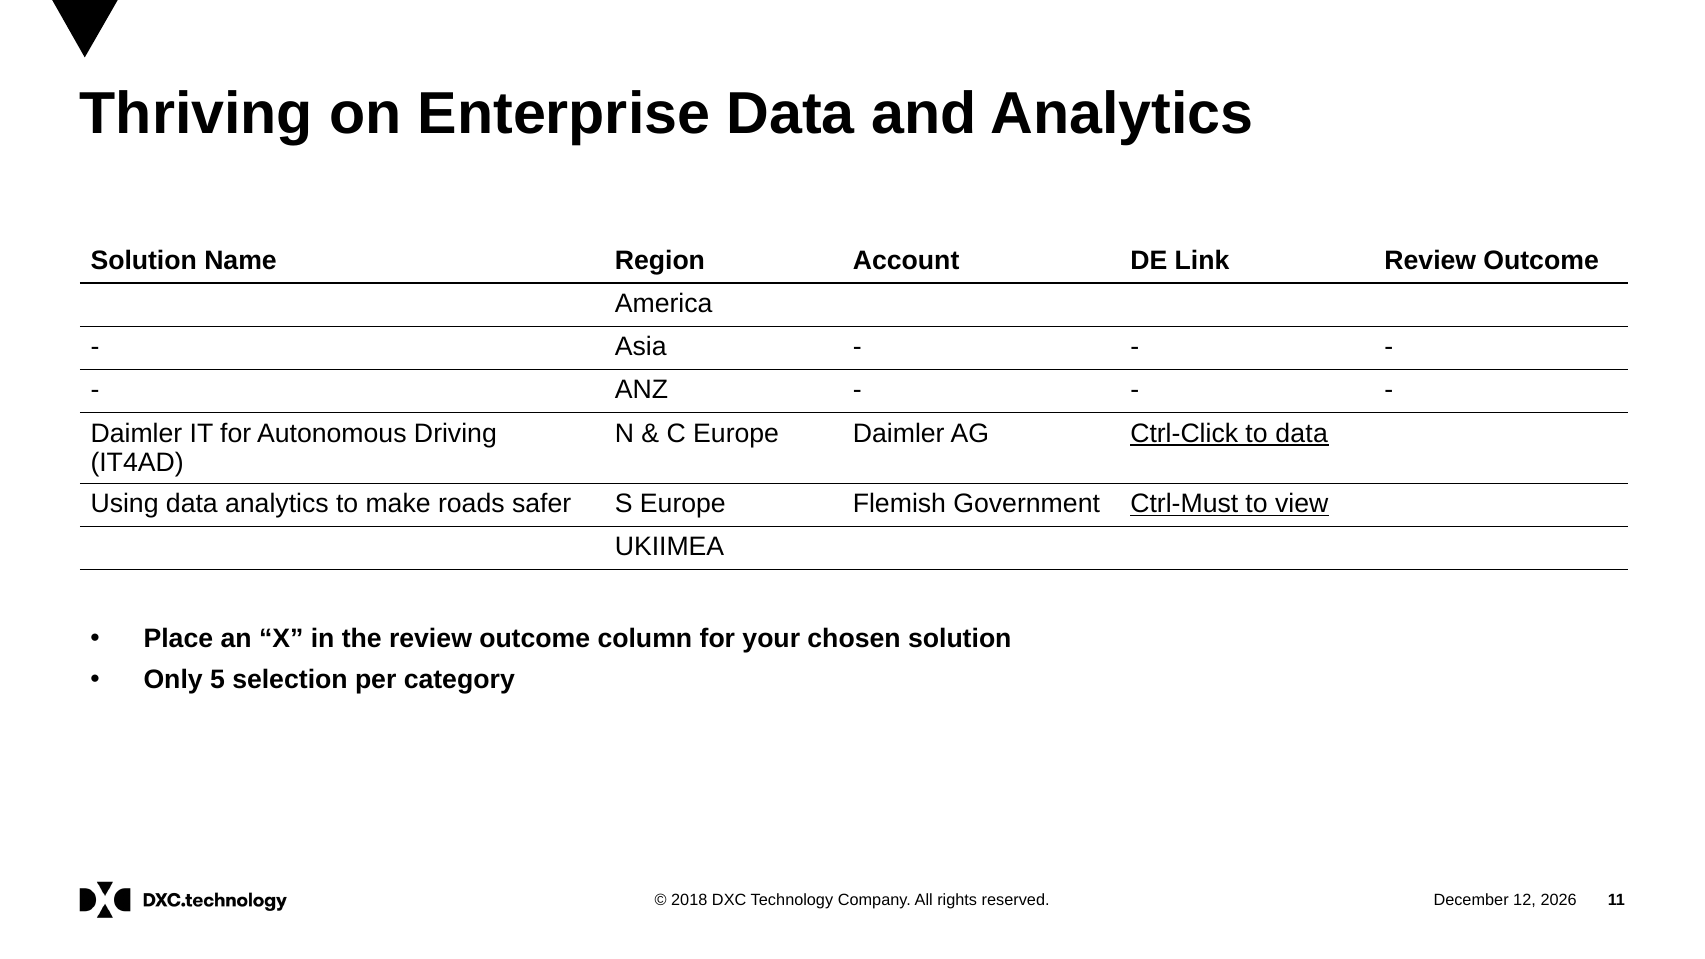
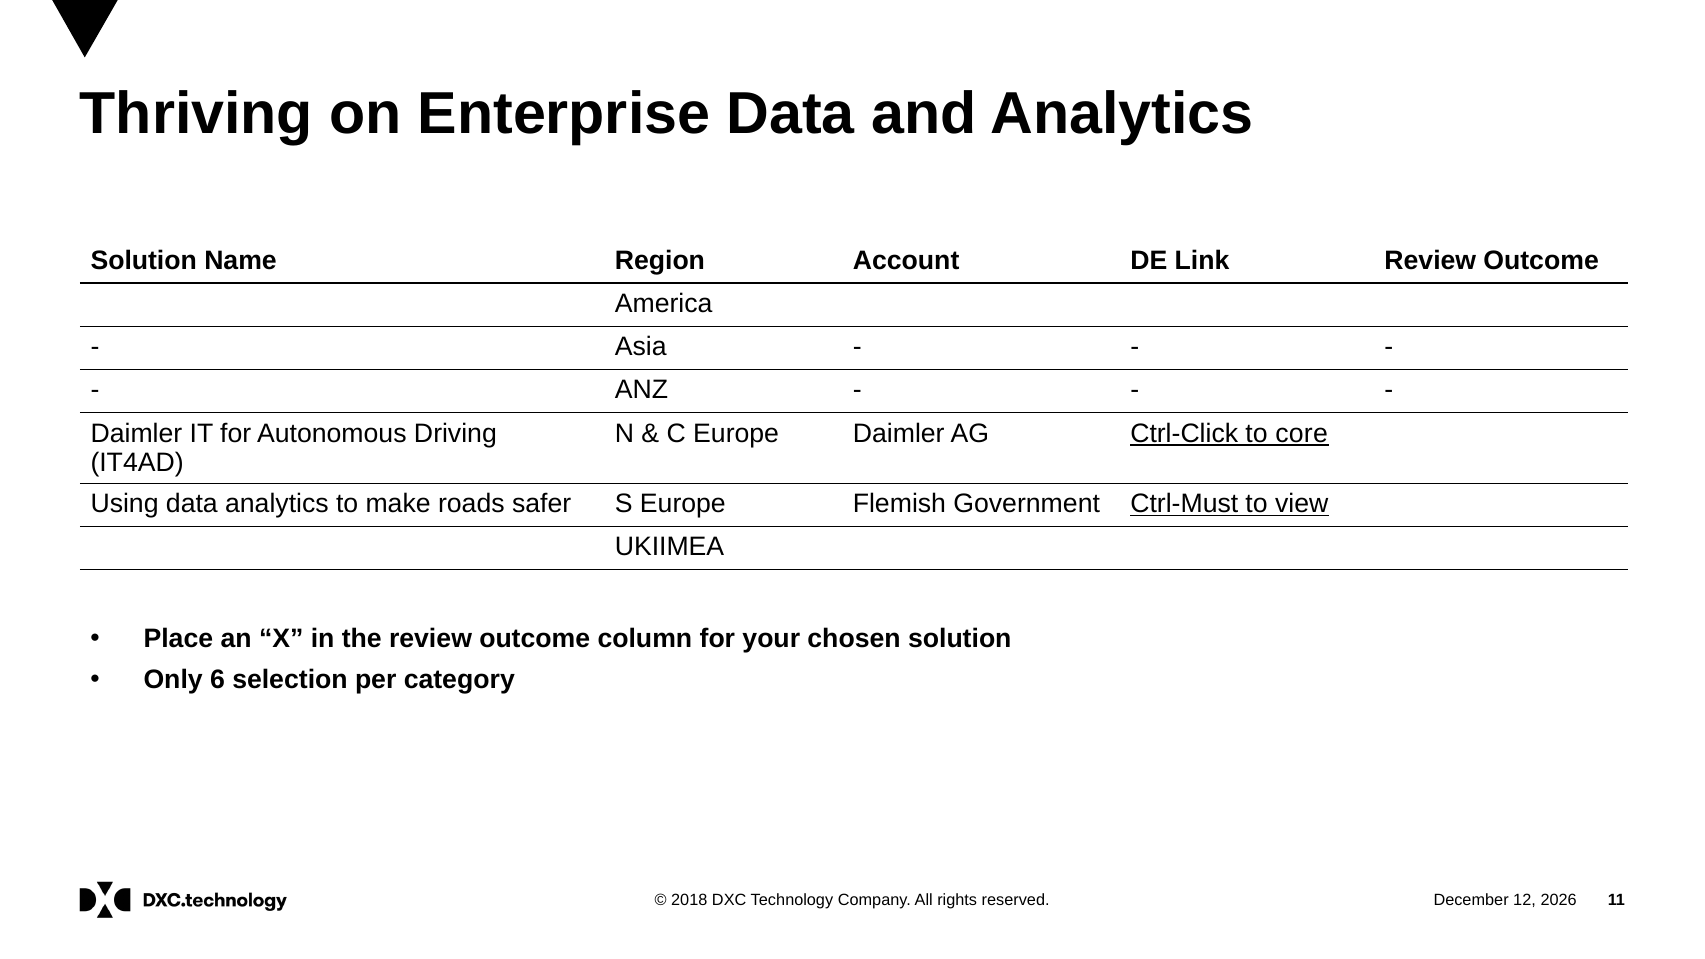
to data: data -> core
5: 5 -> 6
